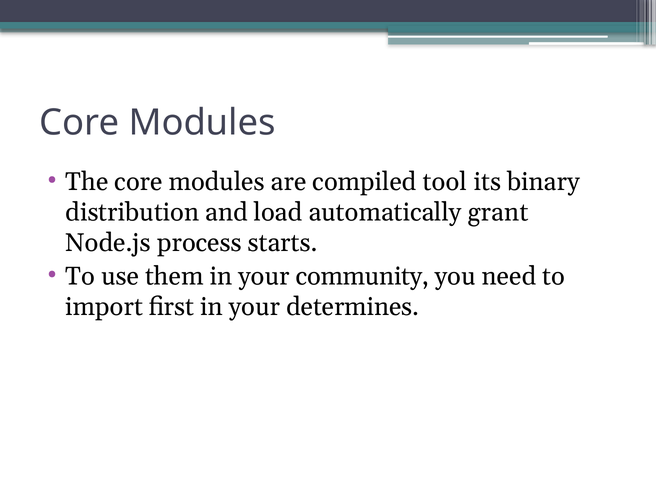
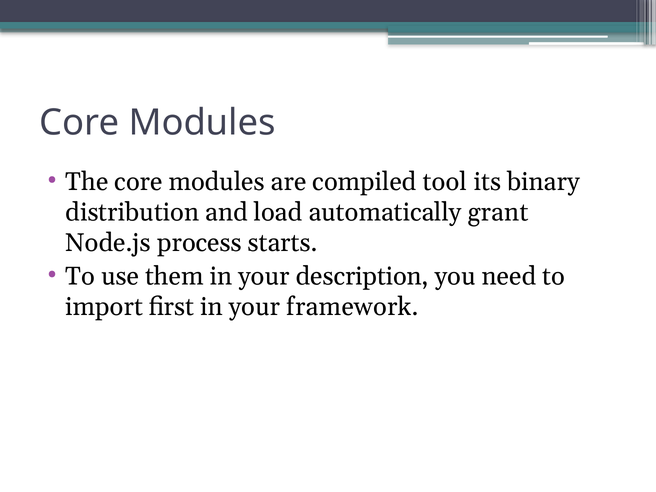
community: community -> description
determines: determines -> framework
